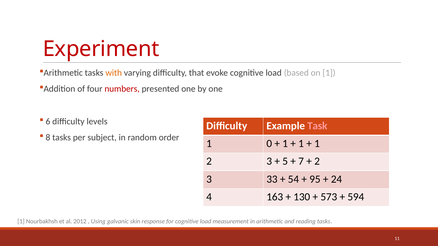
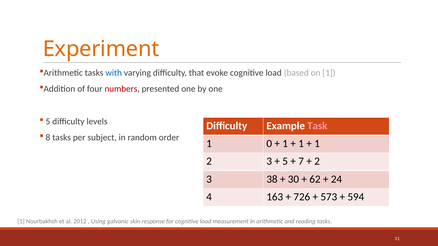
Experiment colour: red -> orange
with colour: orange -> blue
6 at (48, 122): 6 -> 5
33: 33 -> 38
54: 54 -> 30
95: 95 -> 62
130: 130 -> 726
